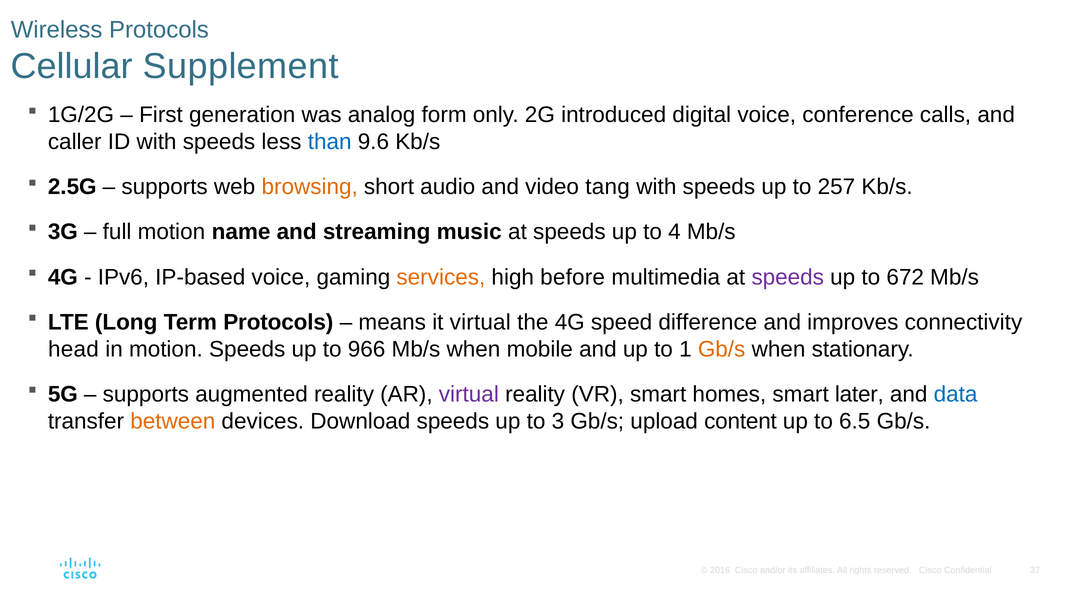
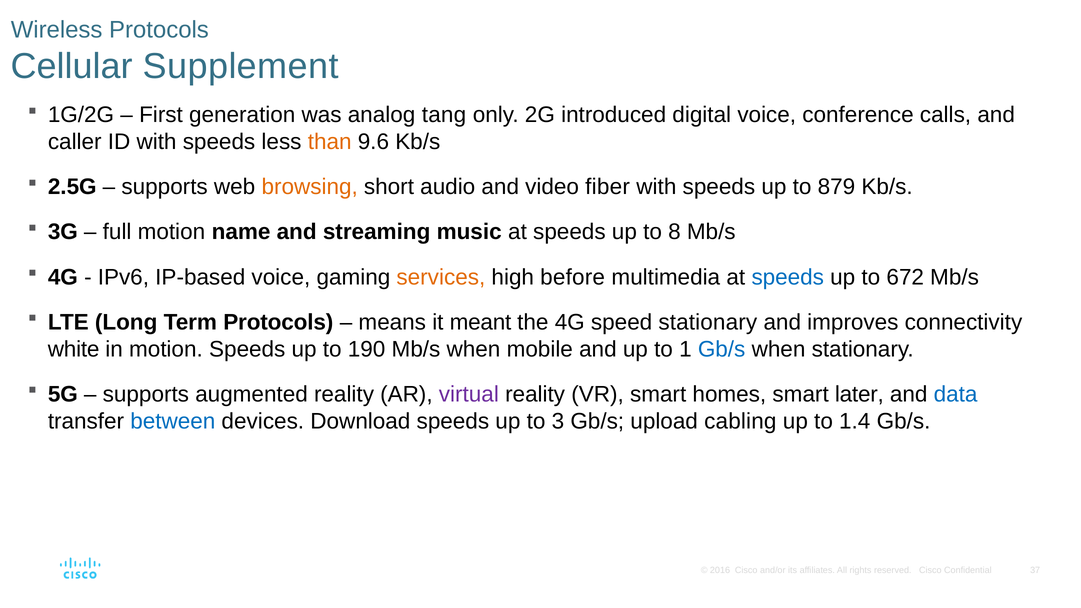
form: form -> tang
than colour: blue -> orange
tang: tang -> fiber
257: 257 -> 879
4: 4 -> 8
speeds at (788, 277) colour: purple -> blue
it virtual: virtual -> meant
speed difference: difference -> stationary
head: head -> white
966: 966 -> 190
Gb/s at (722, 349) colour: orange -> blue
between colour: orange -> blue
content: content -> cabling
6.5: 6.5 -> 1.4
